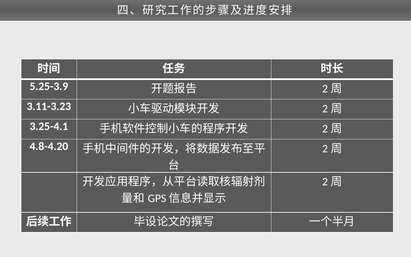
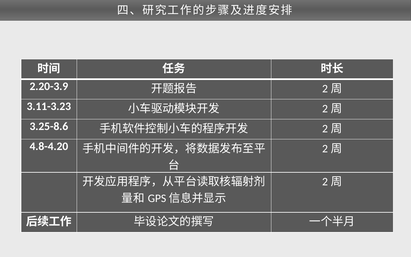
5.25-3.9: 5.25-3.9 -> 2.20-3.9
3.25-4.1: 3.25-4.1 -> 3.25-8.6
